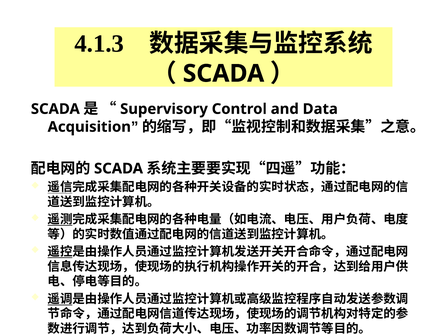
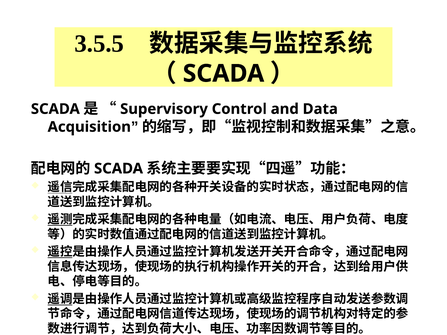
4.1.3: 4.1.3 -> 3.5.5
